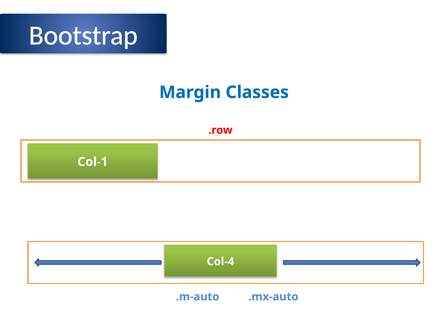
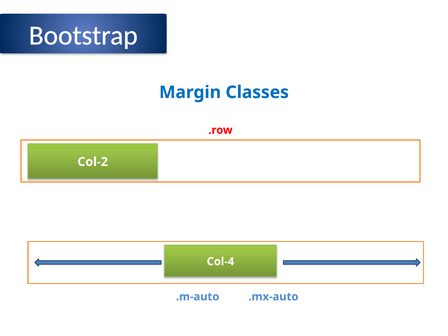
Col-1: Col-1 -> Col-2
